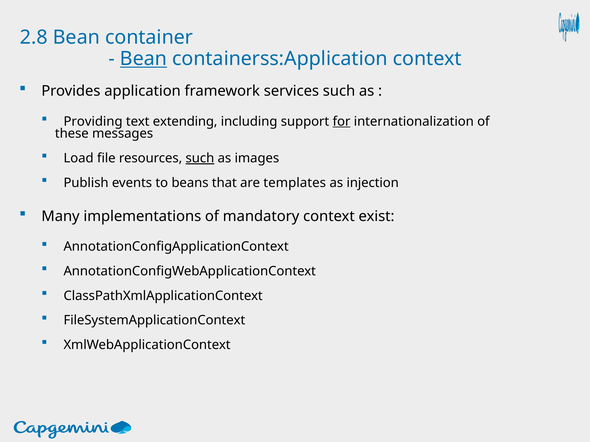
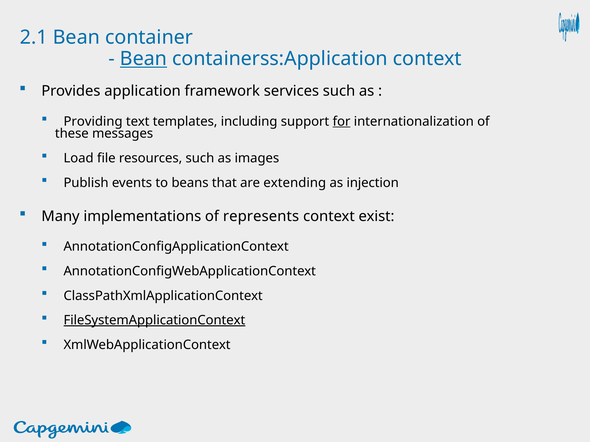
2.8: 2.8 -> 2.1
extending: extending -> templates
such at (200, 158) underline: present -> none
templates: templates -> extending
mandatory: mandatory -> represents
FileSystemApplicationContext underline: none -> present
